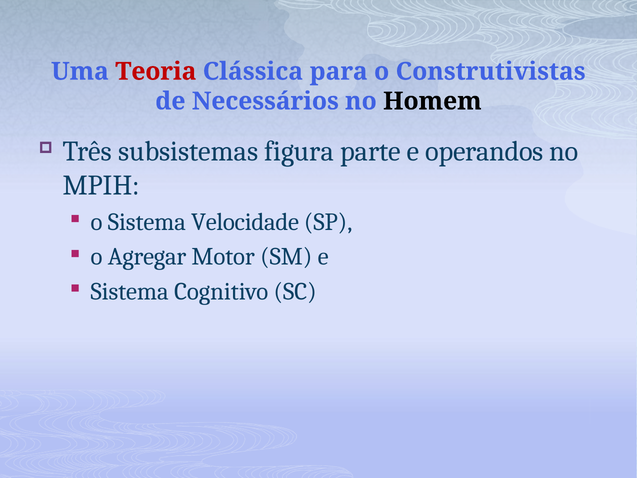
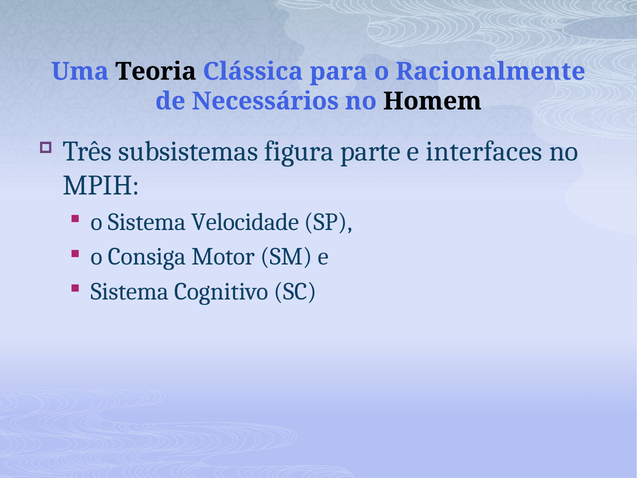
Teoria colour: red -> black
Construtivistas: Construtivistas -> Racionalmente
operandos: operandos -> interfaces
Agregar: Agregar -> Consiga
